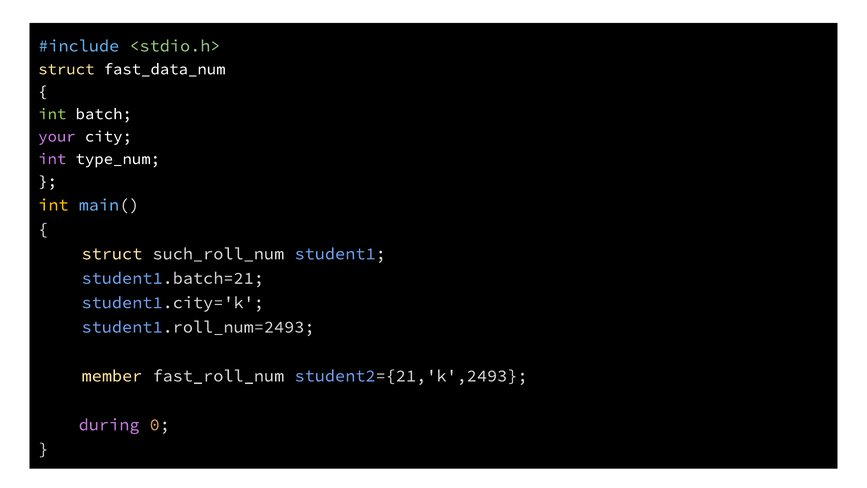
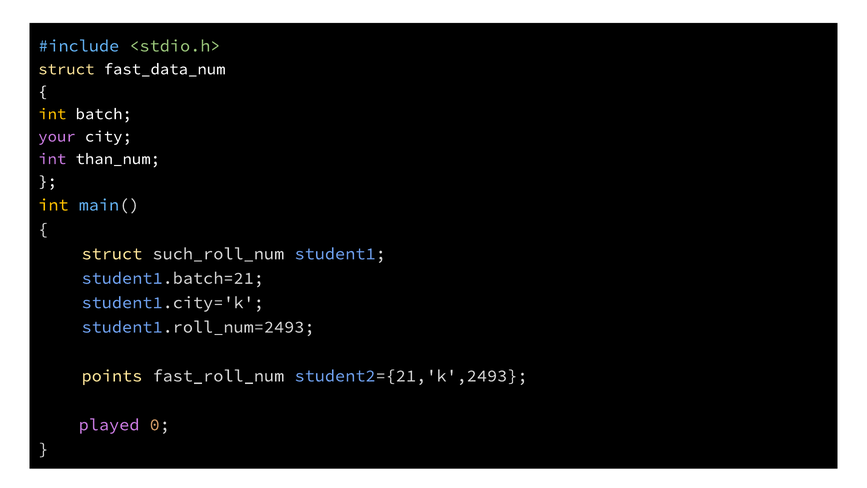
int at (52, 114) colour: light green -> yellow
type_num: type_num -> than_num
member: member -> points
during: during -> played
